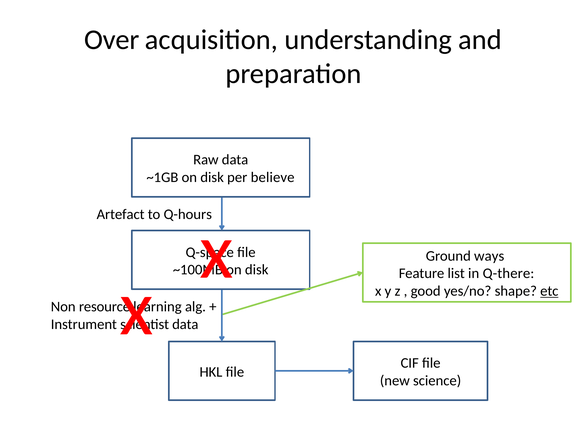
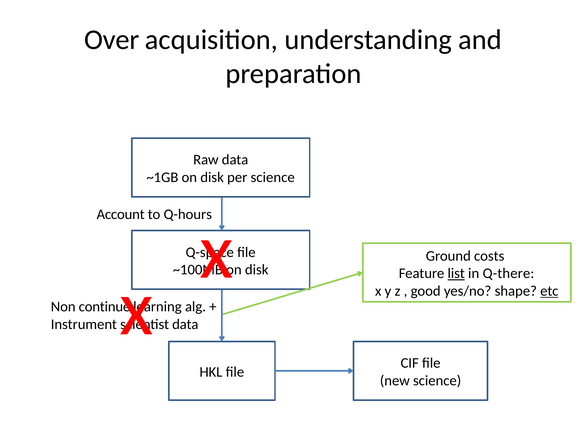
per believe: believe -> science
Artefact: Artefact -> Account
ways: ways -> costs
list underline: none -> present
resource: resource -> continue
